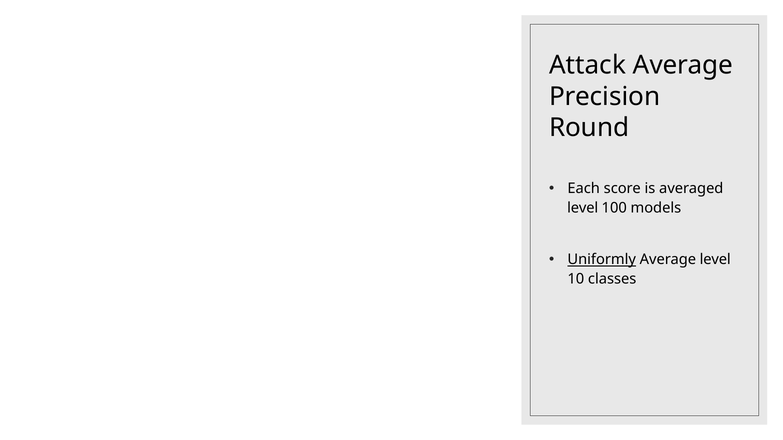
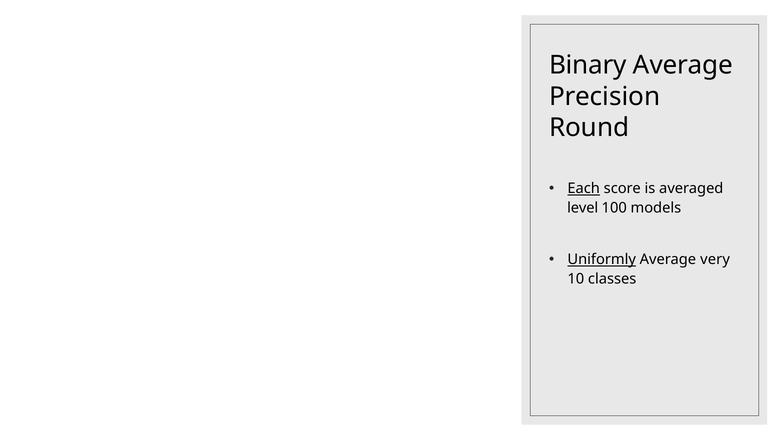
Attack: Attack -> Binary
Each underline: none -> present
Average level: level -> very
